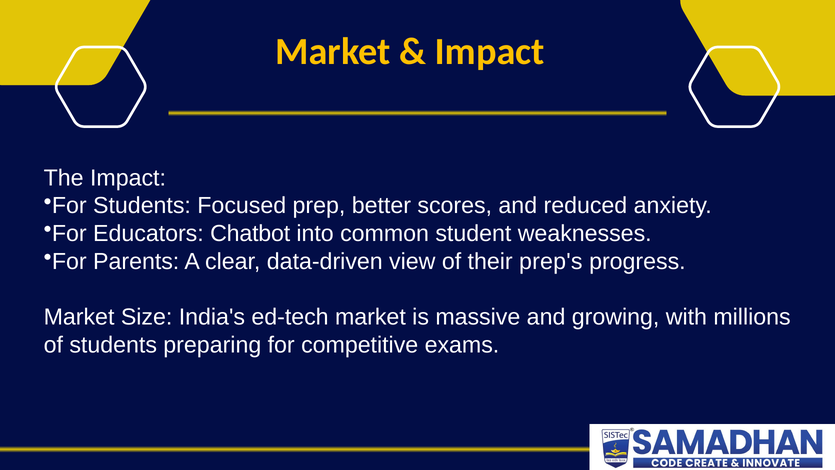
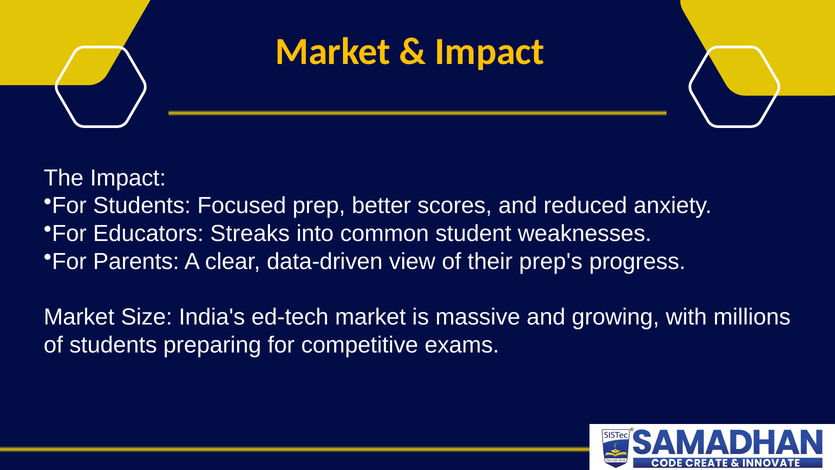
Chatbot: Chatbot -> Streaks
